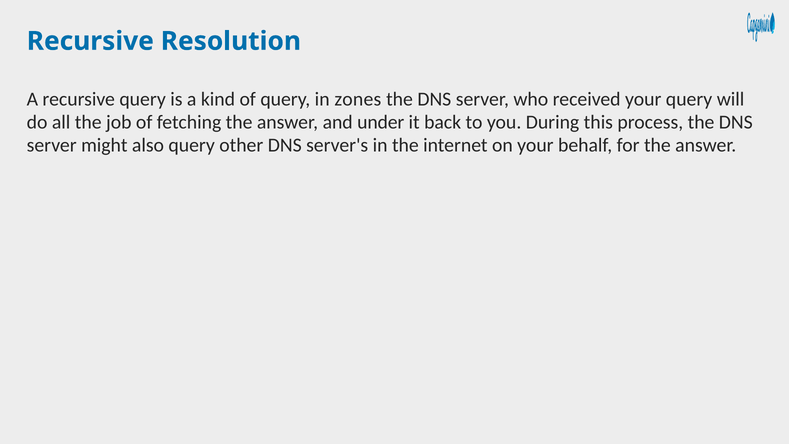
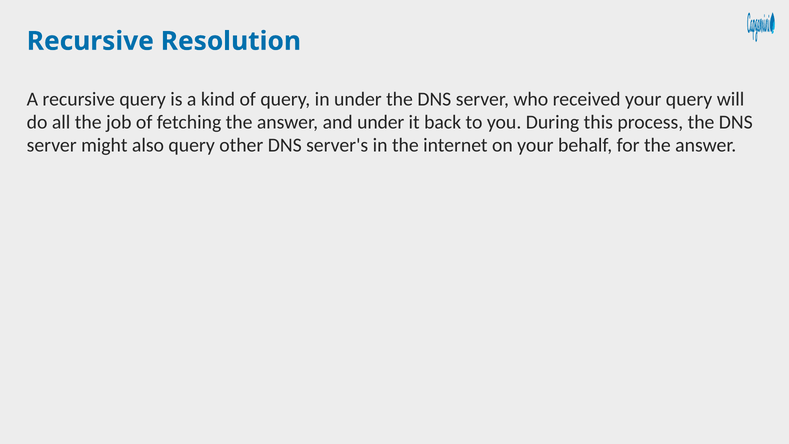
in zones: zones -> under
